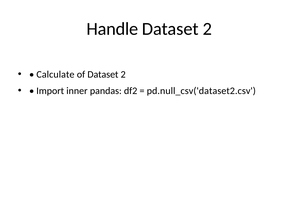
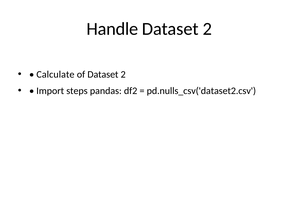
inner: inner -> steps
pd.null_csv('dataset2.csv: pd.null_csv('dataset2.csv -> pd.nulls_csv('dataset2.csv
